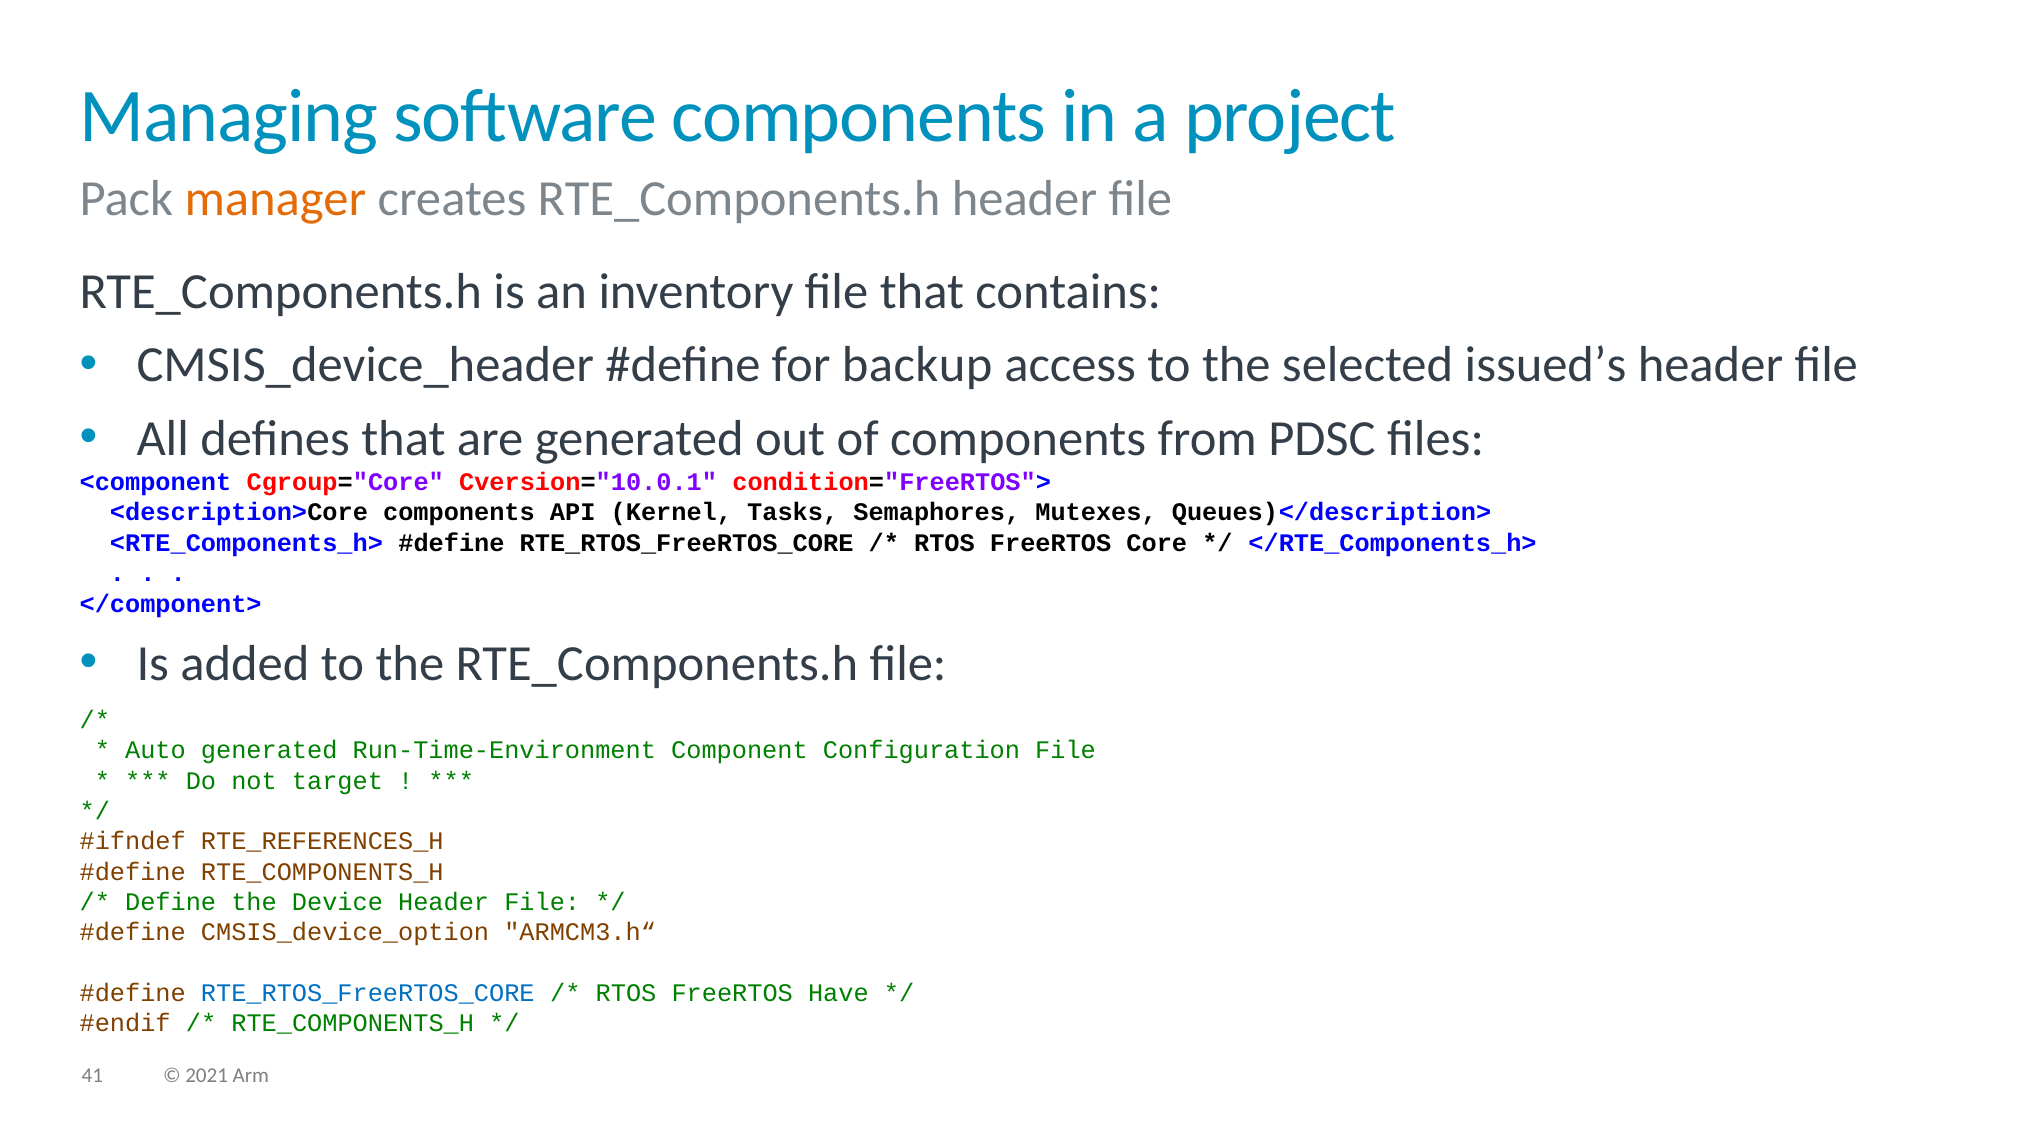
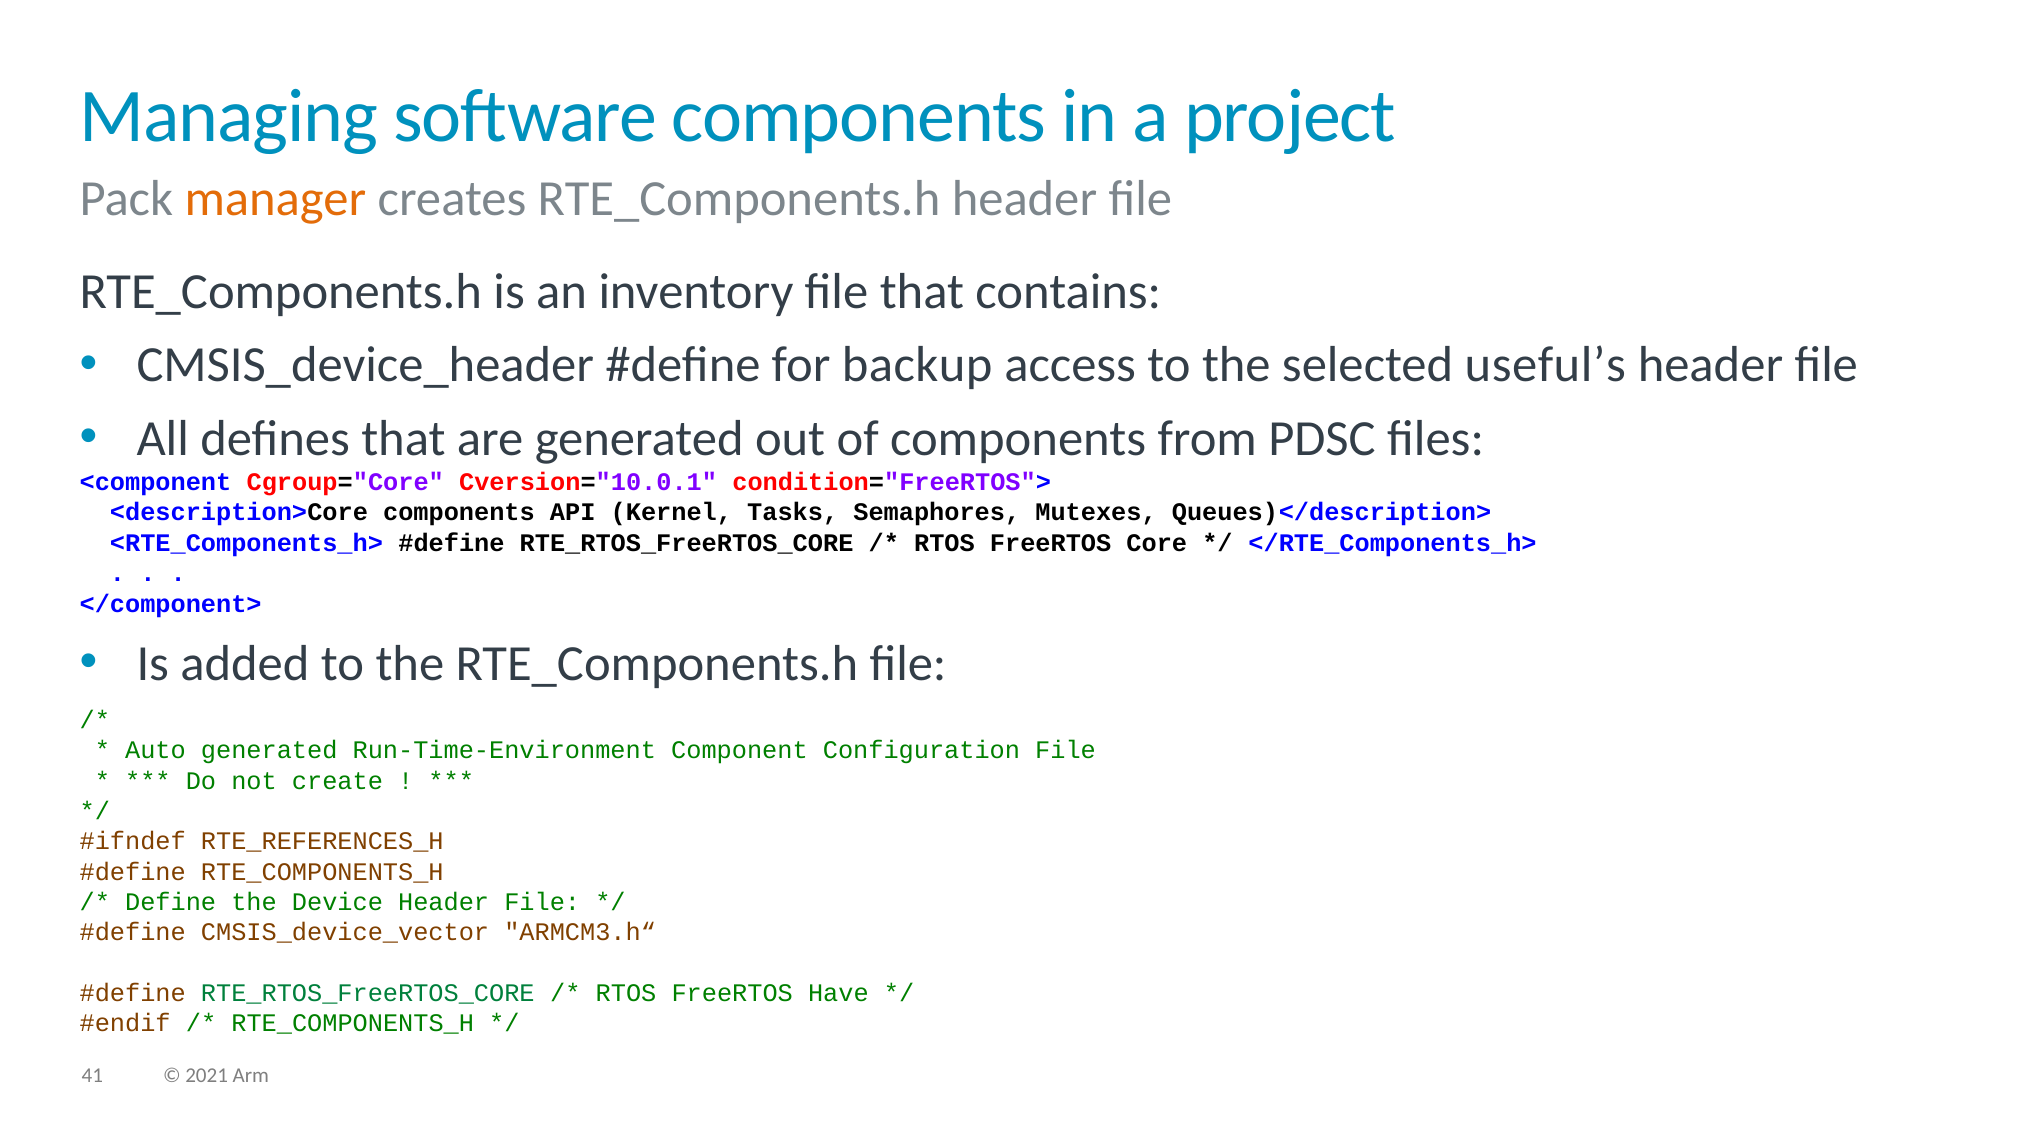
issued’s: issued’s -> useful’s
target: target -> create
CMSIS_device_option: CMSIS_device_option -> CMSIS_device_vector
RTE_RTOS_FreeRTOS_CORE at (368, 994) colour: blue -> green
